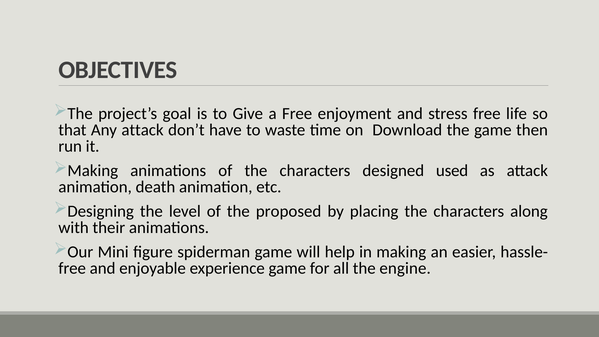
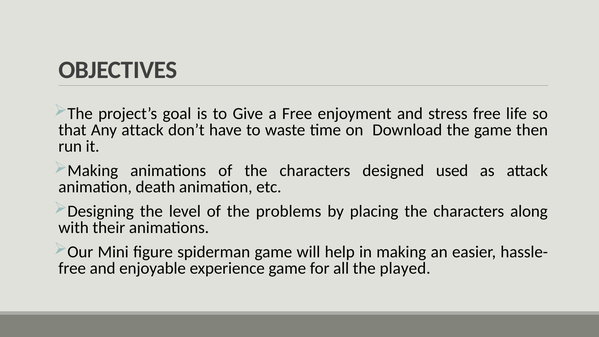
proposed: proposed -> problems
engine: engine -> played
